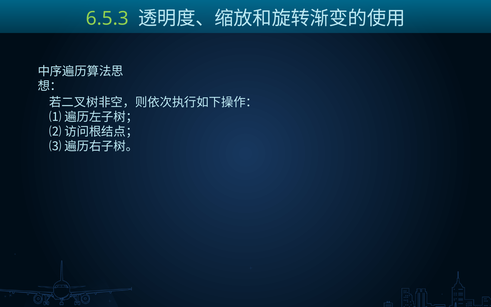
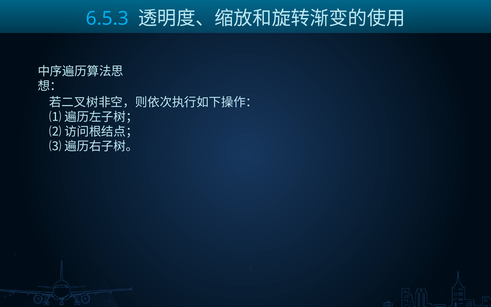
6.5.3 colour: light green -> light blue
